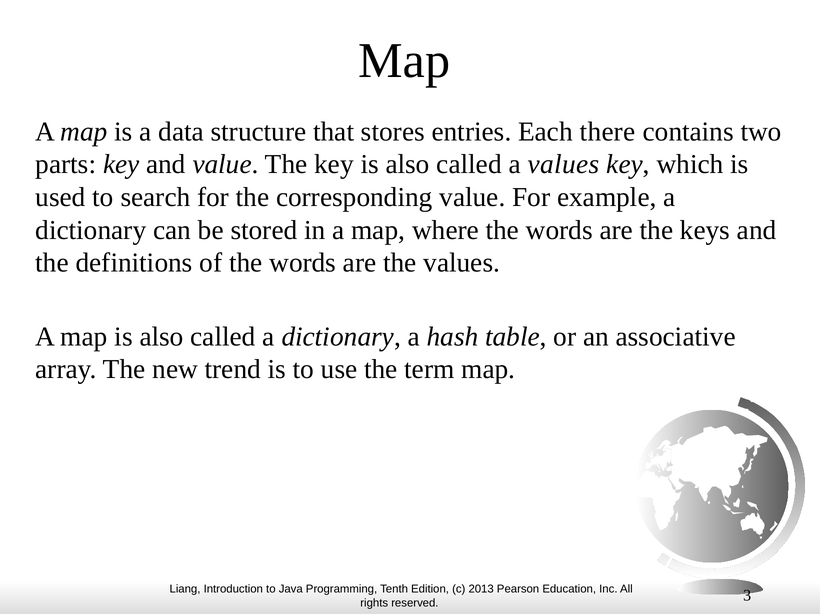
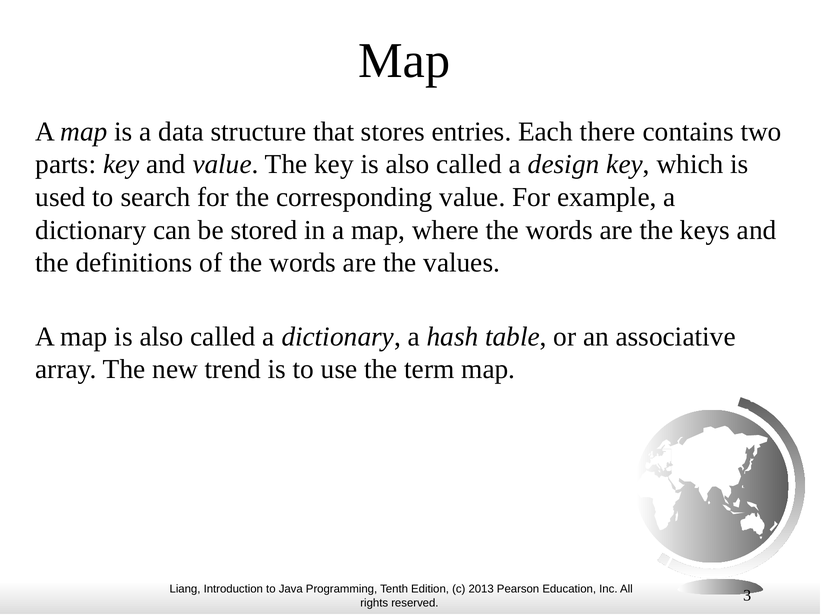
a values: values -> design
